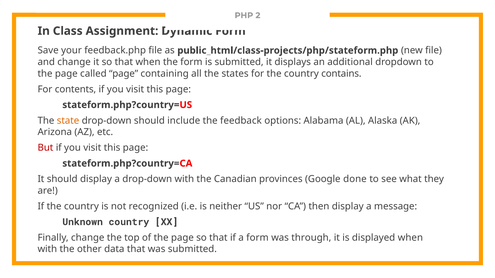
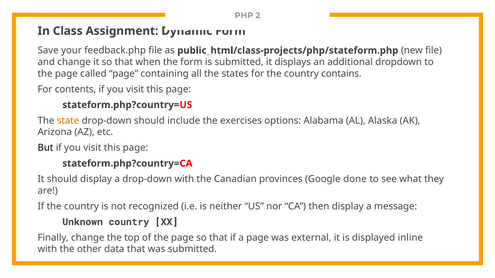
feedback: feedback -> exercises
But colour: red -> black
a form: form -> page
through: through -> external
displayed when: when -> inline
